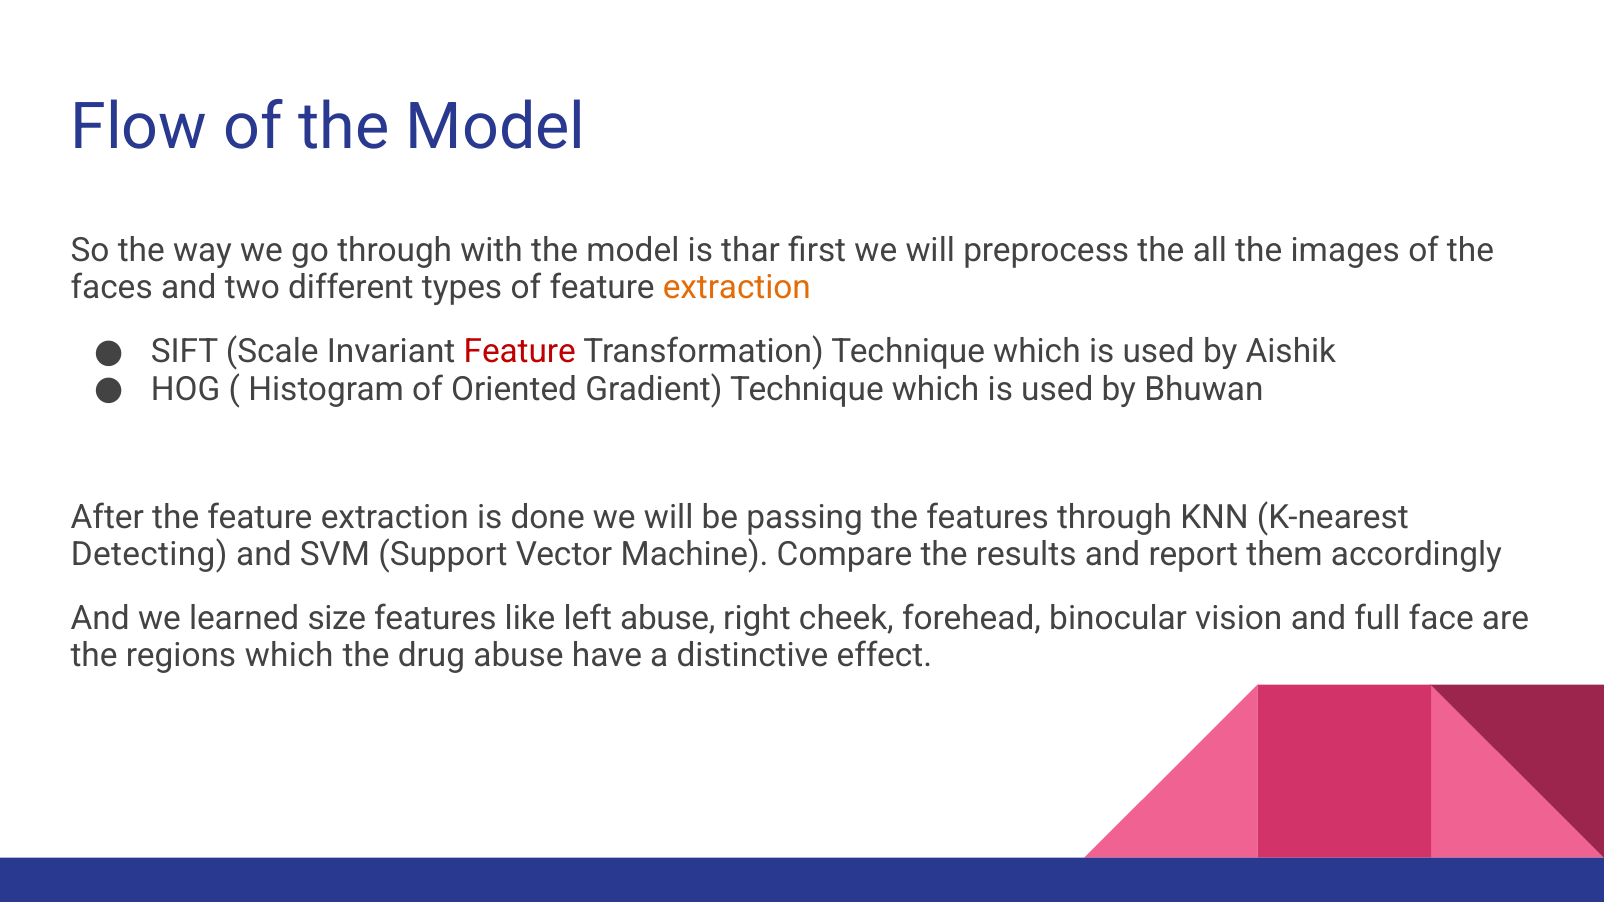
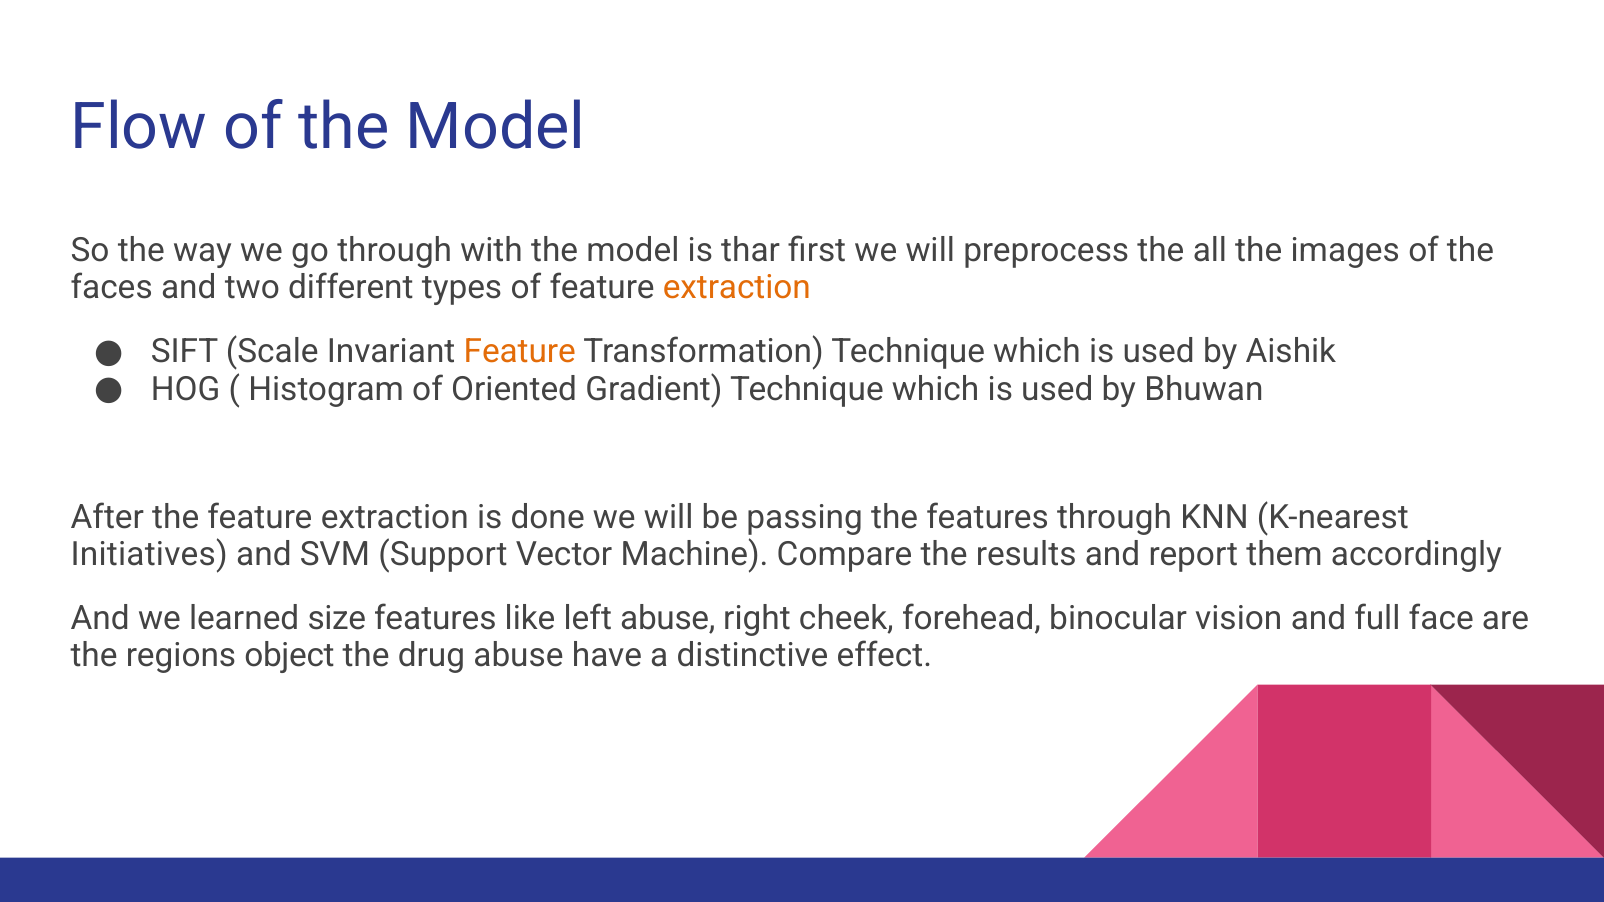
Feature at (520, 352) colour: red -> orange
Detecting: Detecting -> Initiatives
regions which: which -> object
